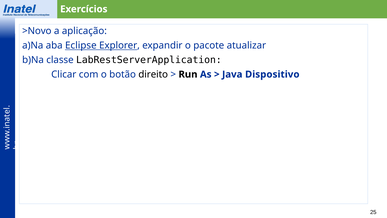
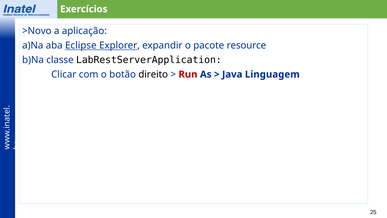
atualizar: atualizar -> resource
Run colour: black -> red
Dispositivo: Dispositivo -> Linguagem
